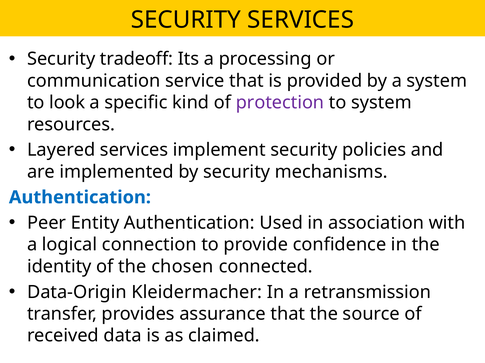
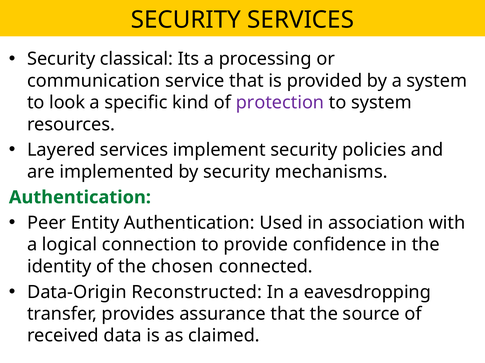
tradeoff: tradeoff -> classical
Authentication at (80, 198) colour: blue -> green
Kleidermacher: Kleidermacher -> Reconstructed
retransmission: retransmission -> eavesdropping
